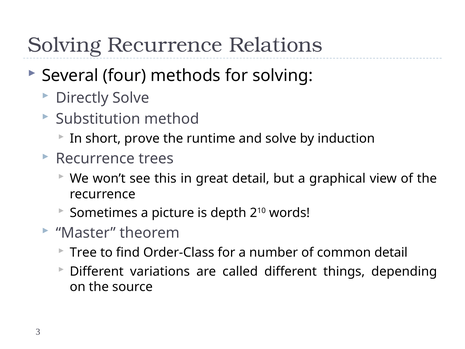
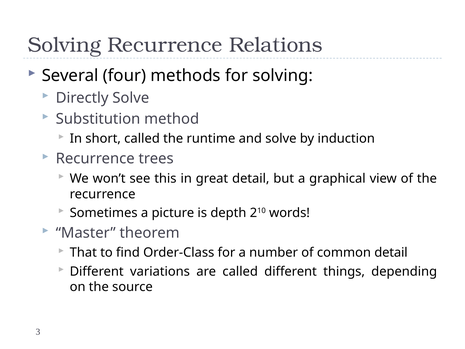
short prove: prove -> called
Tree: Tree -> That
